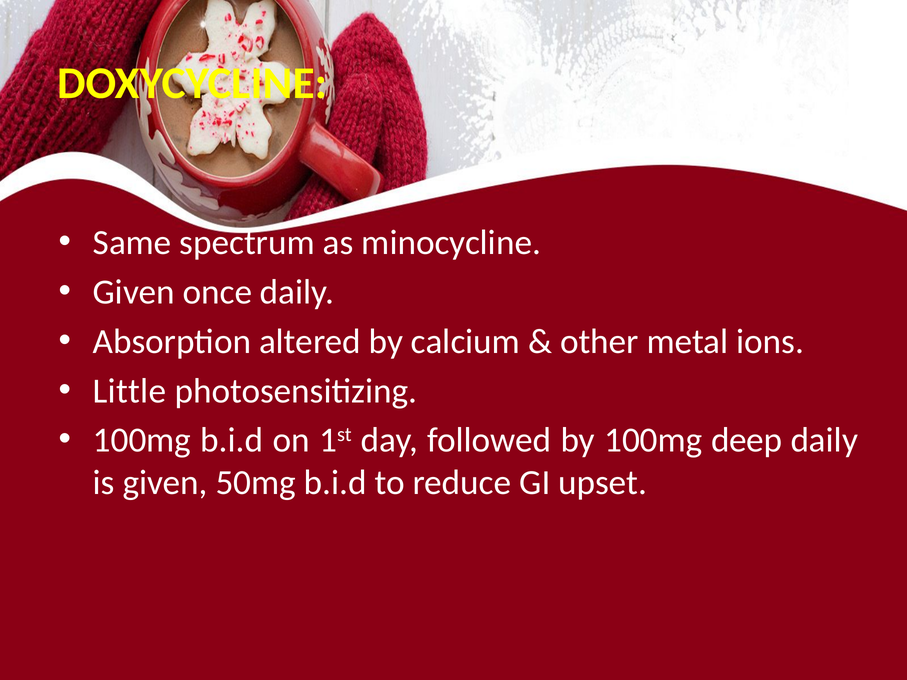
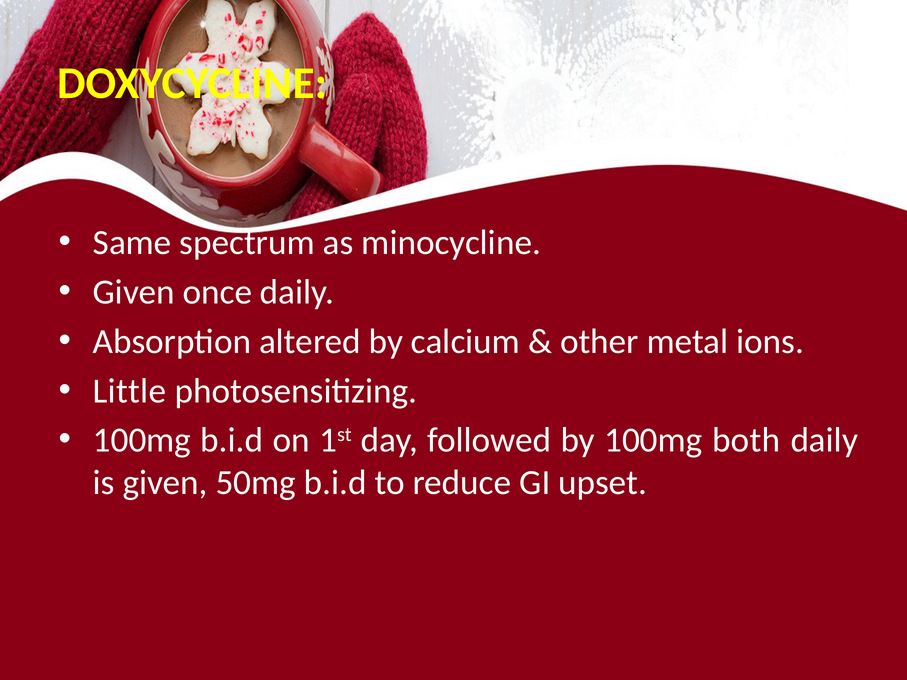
deep: deep -> both
